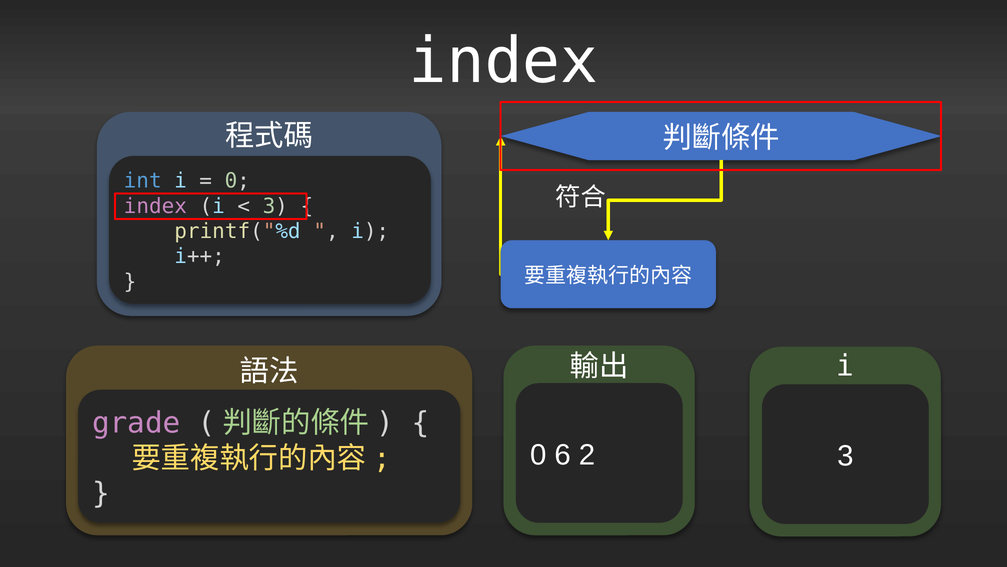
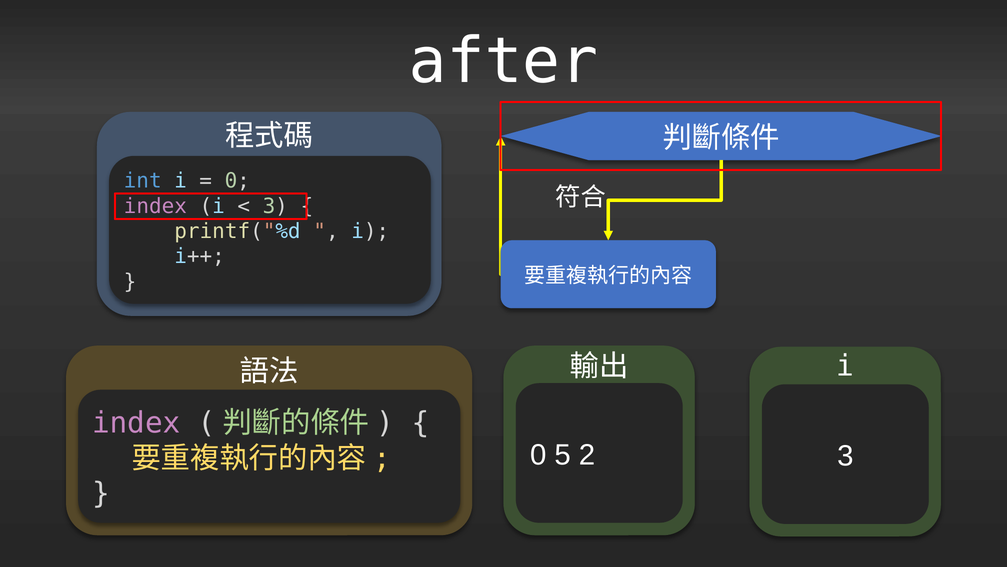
index at (503, 61): index -> after
grade at (136, 423): grade -> index
6: 6 -> 5
